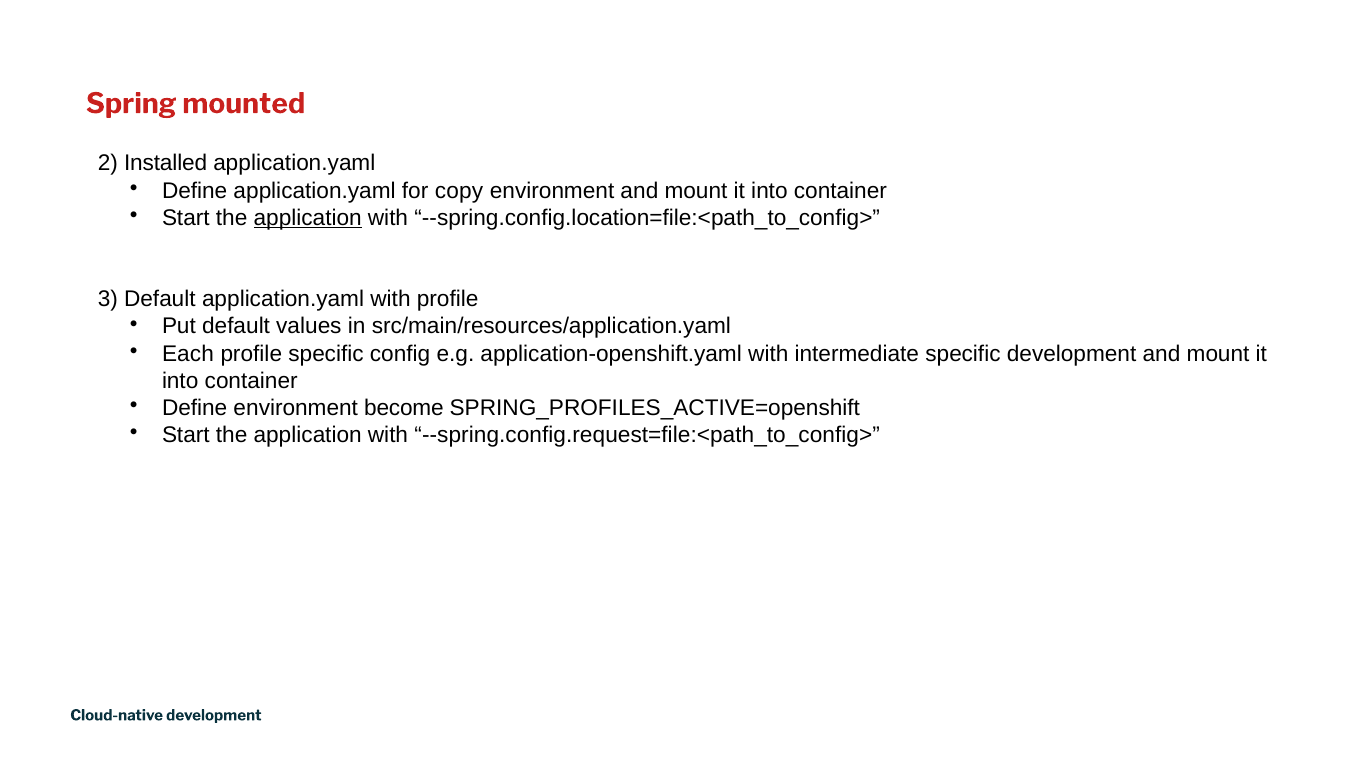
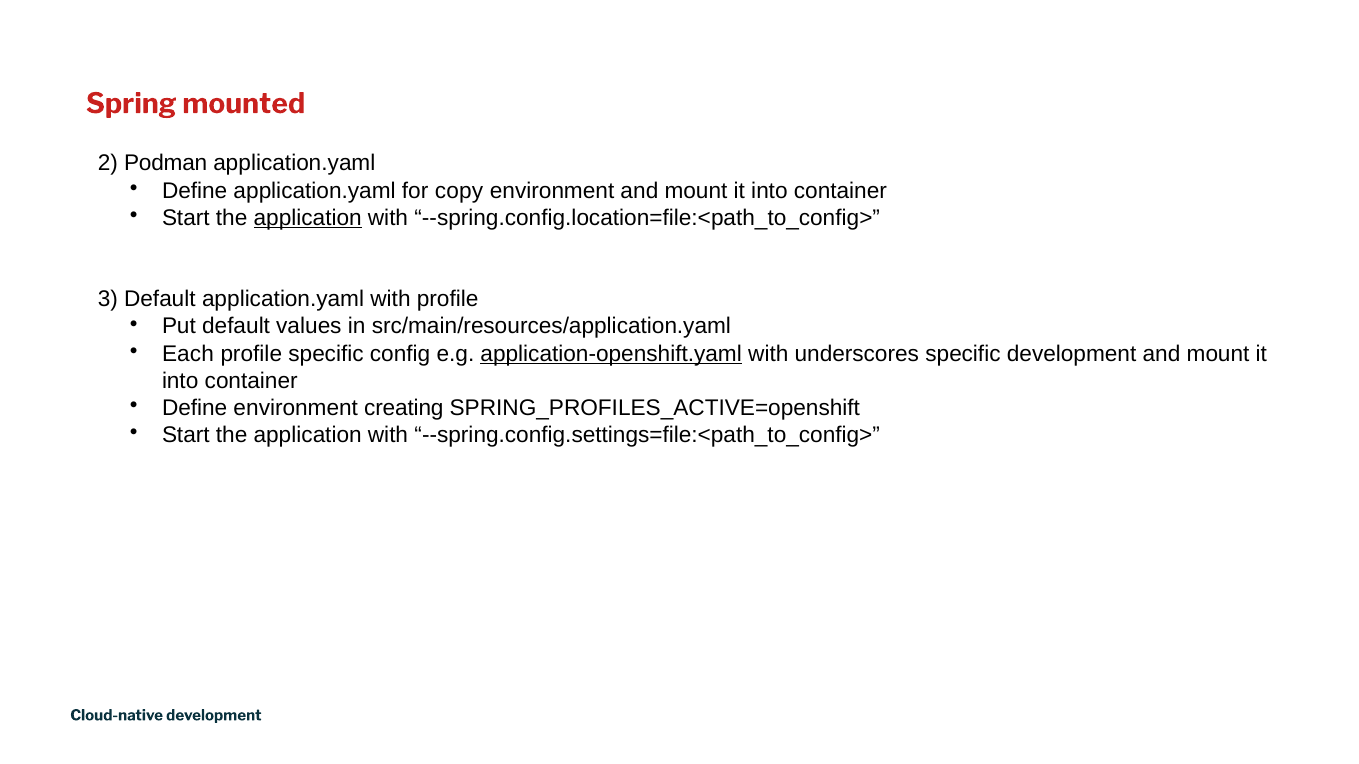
Installed: Installed -> Podman
application-openshift.yaml underline: none -> present
intermediate: intermediate -> underscores
become: become -> creating
--spring.config.request=file:<path_to_config>: --spring.config.request=file:<path_to_config> -> --spring.config.settings=file:<path_to_config>
